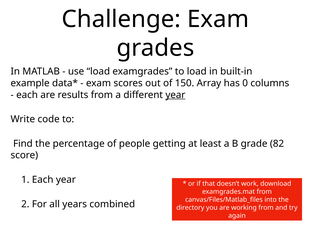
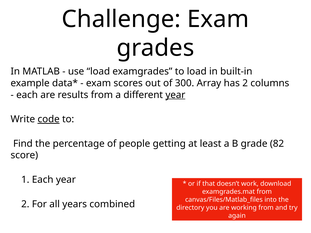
150: 150 -> 300
has 0: 0 -> 2
code underline: none -> present
